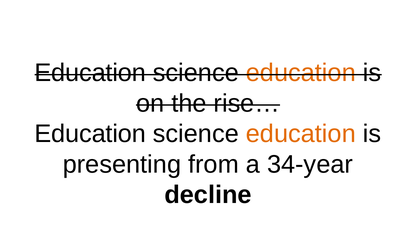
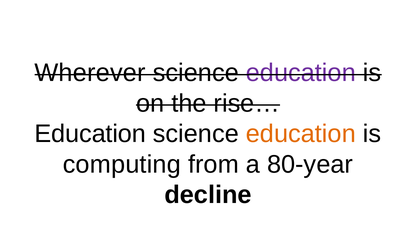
Education at (90, 73): Education -> Wherever
education at (301, 73) colour: orange -> purple
presenting: presenting -> computing
34-year: 34-year -> 80-year
